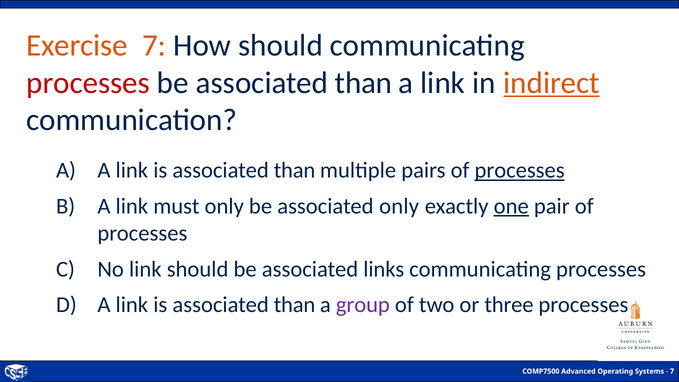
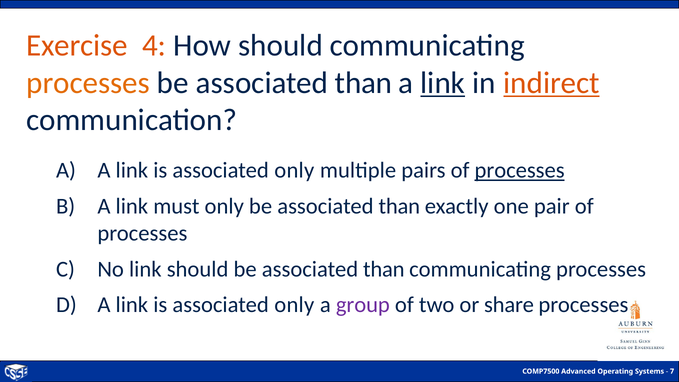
Exercise 7: 7 -> 4
processes at (88, 83) colour: red -> orange
link at (443, 83) underline: none -> present
than at (295, 170): than -> only
only be associated only: only -> than
one underline: present -> none
should be associated links: links -> than
than at (295, 305): than -> only
three: three -> share
